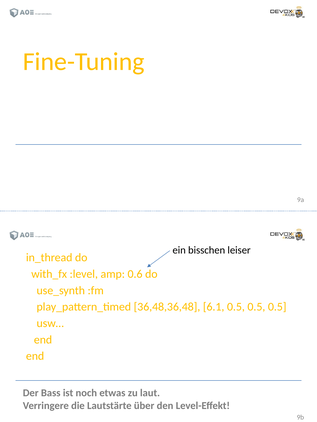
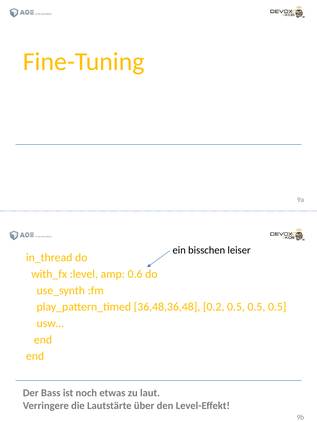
6.1: 6.1 -> 0.2
